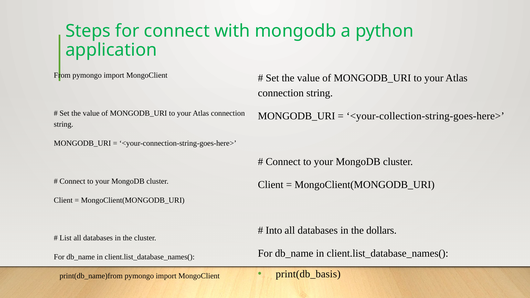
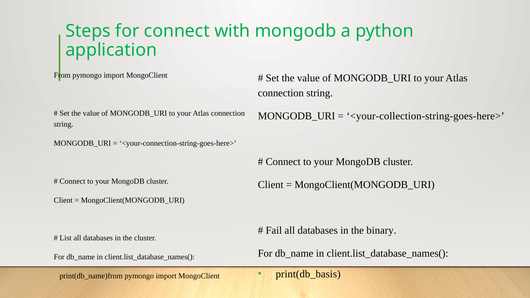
Into: Into -> Fail
dollars: dollars -> binary
